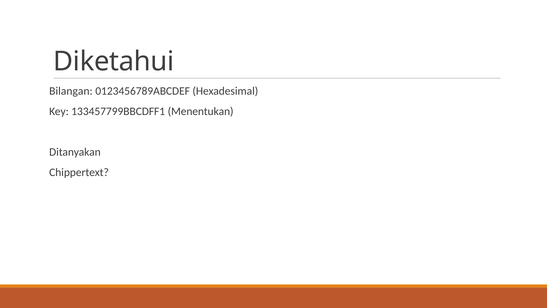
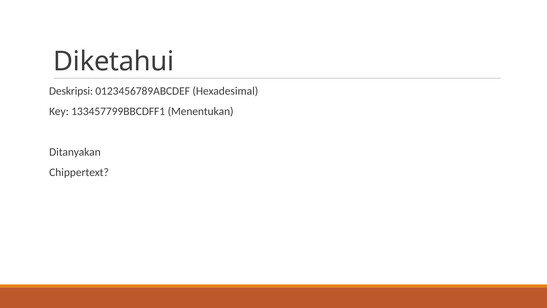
Bilangan: Bilangan -> Deskripsi
